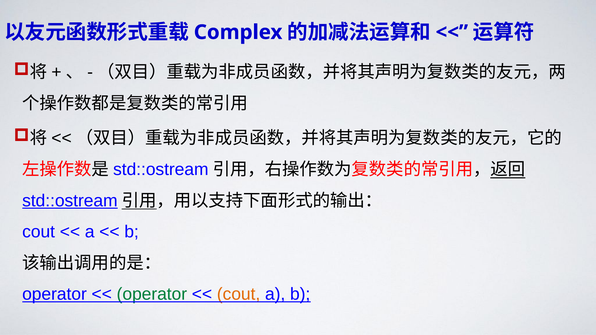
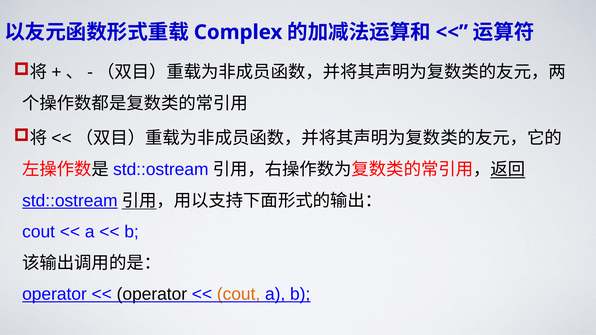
operator at (152, 294) colour: green -> black
